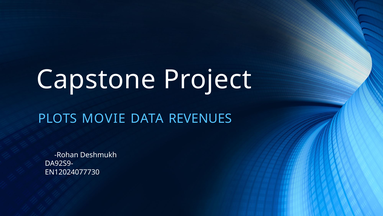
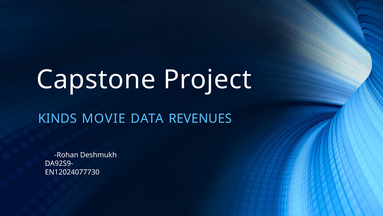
PLOTS: PLOTS -> KINDS
